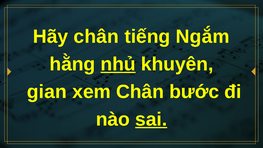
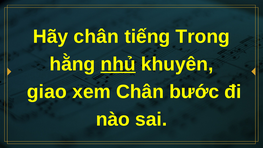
Ngắm: Ngắm -> Trong
gian: gian -> giao
sai underline: present -> none
